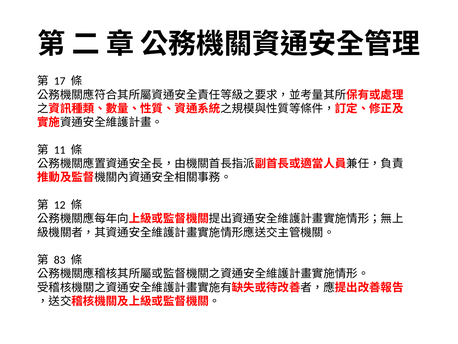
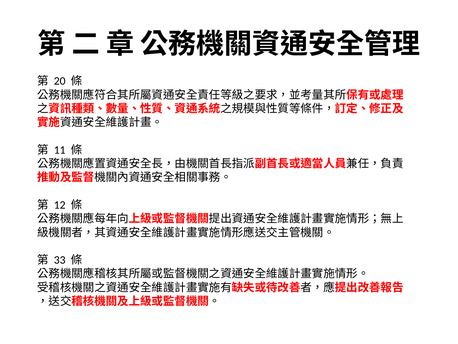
17: 17 -> 20
83: 83 -> 33
